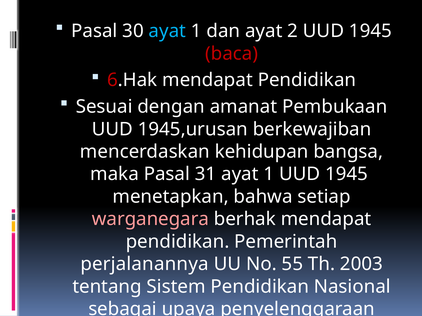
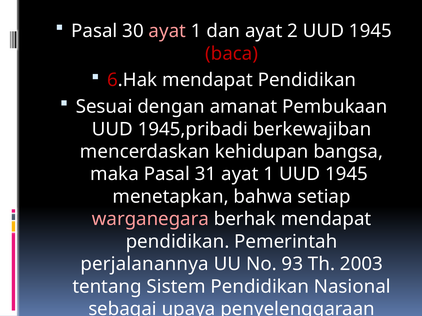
ayat at (167, 31) colour: light blue -> pink
1945,urusan: 1945,urusan -> 1945,pribadi
55: 55 -> 93
